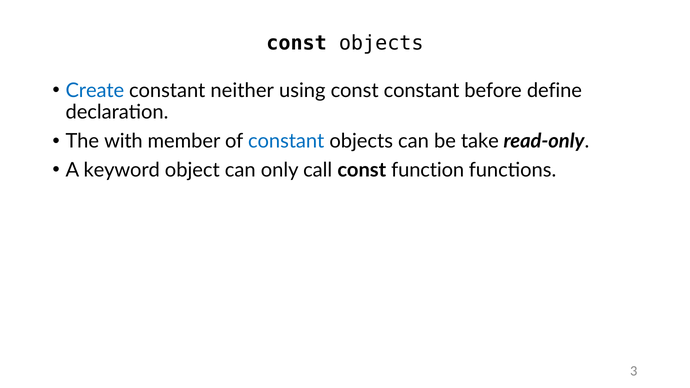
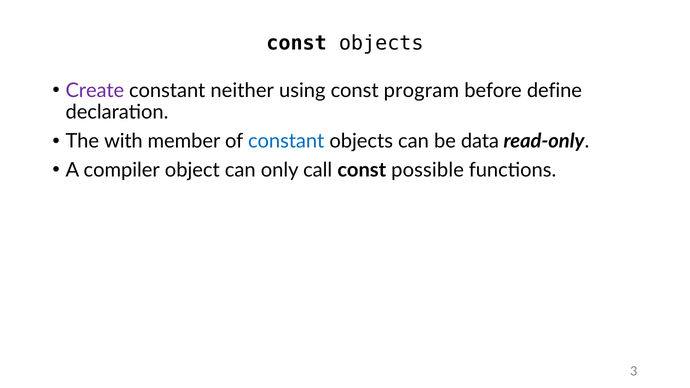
Create colour: blue -> purple
const constant: constant -> program
take: take -> data
keyword: keyword -> compiler
function: function -> possible
